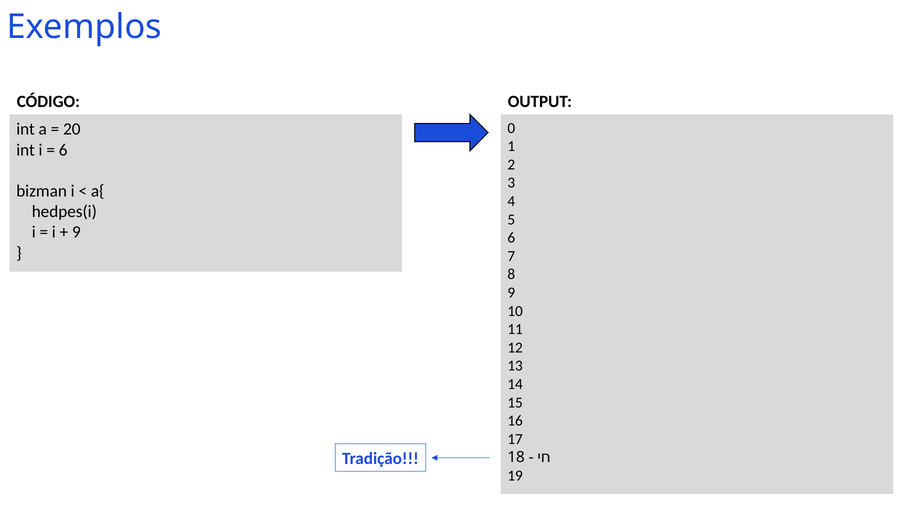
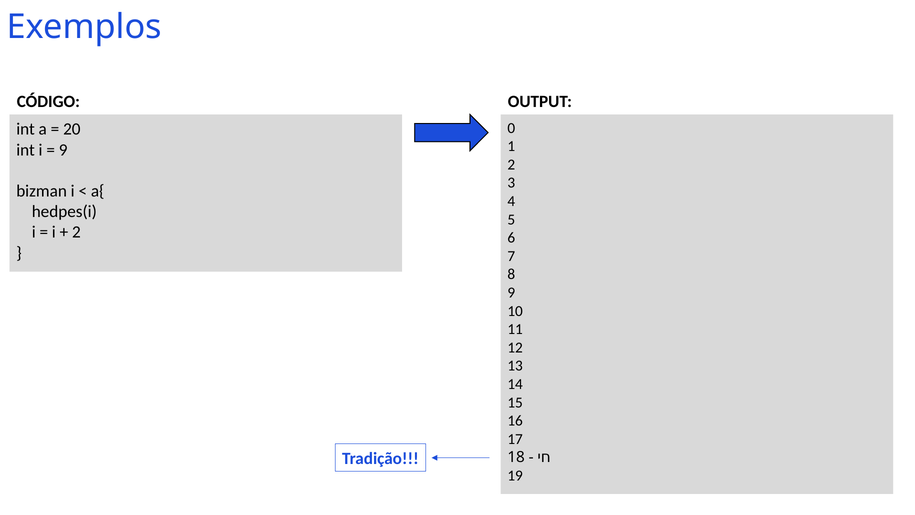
6 at (63, 150): 6 -> 9
9 at (76, 232): 9 -> 2
